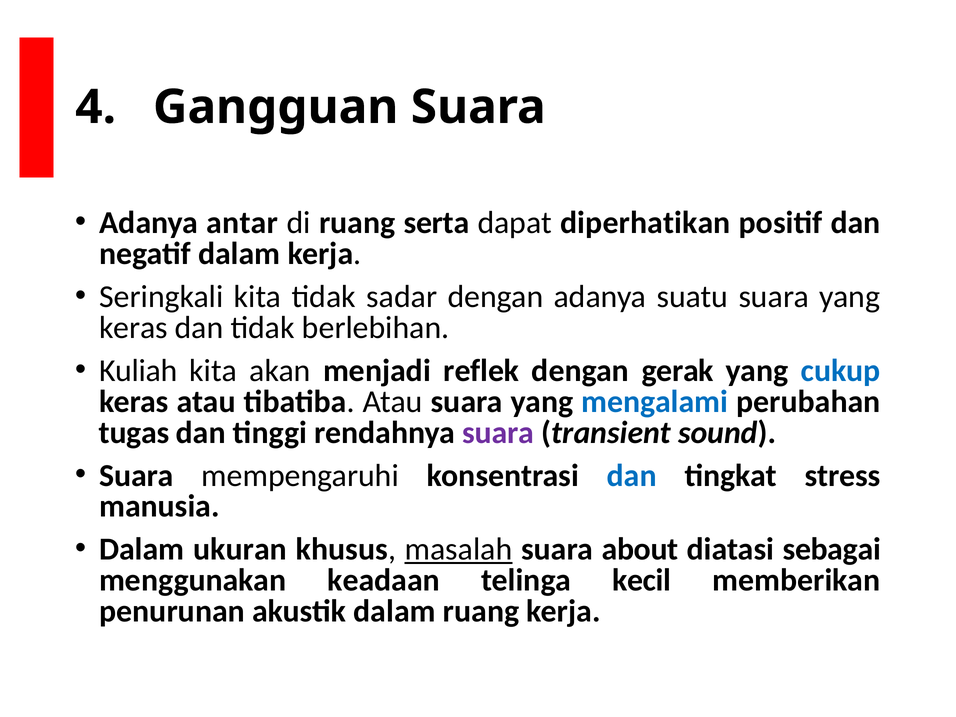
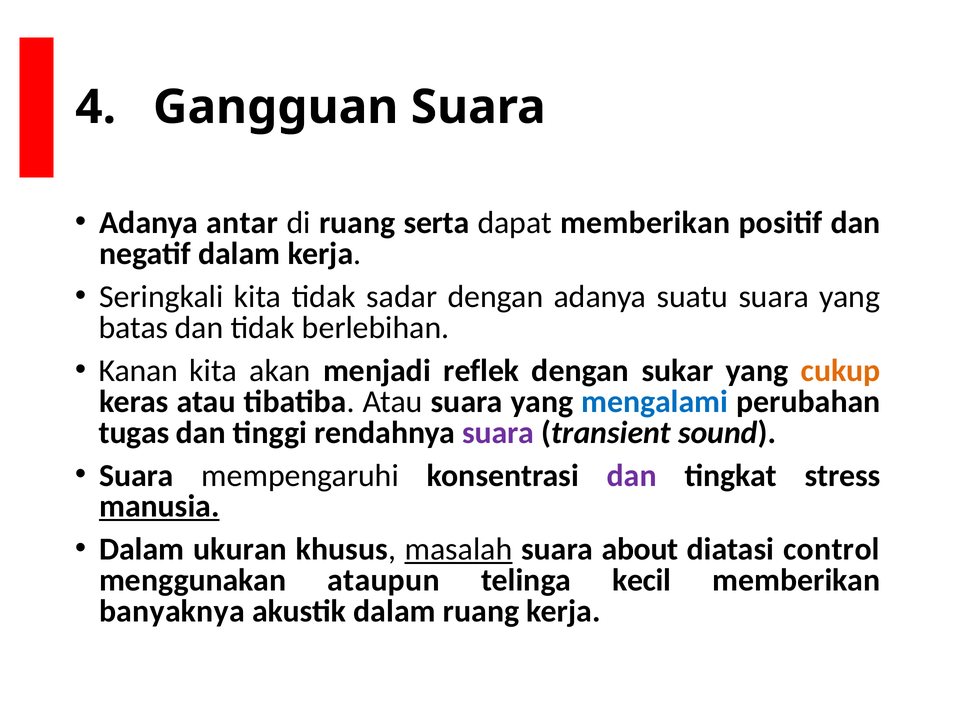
dapat diperhatikan: diperhatikan -> memberikan
keras at (133, 328): keras -> batas
Kuliah: Kuliah -> Kanan
gerak: gerak -> sukar
cukup colour: blue -> orange
dan at (632, 475) colour: blue -> purple
manusia underline: none -> present
sebagai: sebagai -> control
keadaan: keadaan -> ataupun
penurunan: penurunan -> banyaknya
